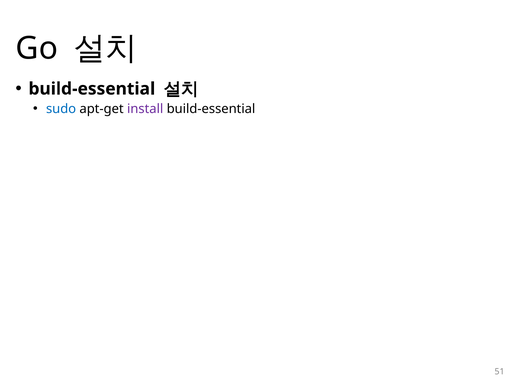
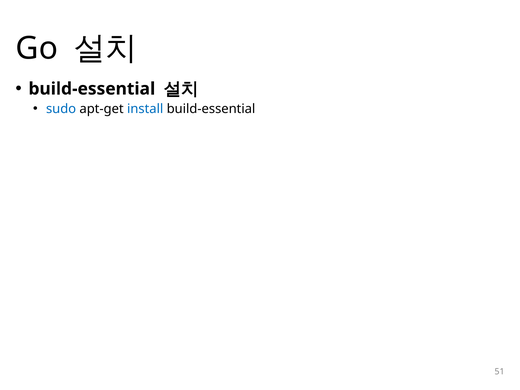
install colour: purple -> blue
